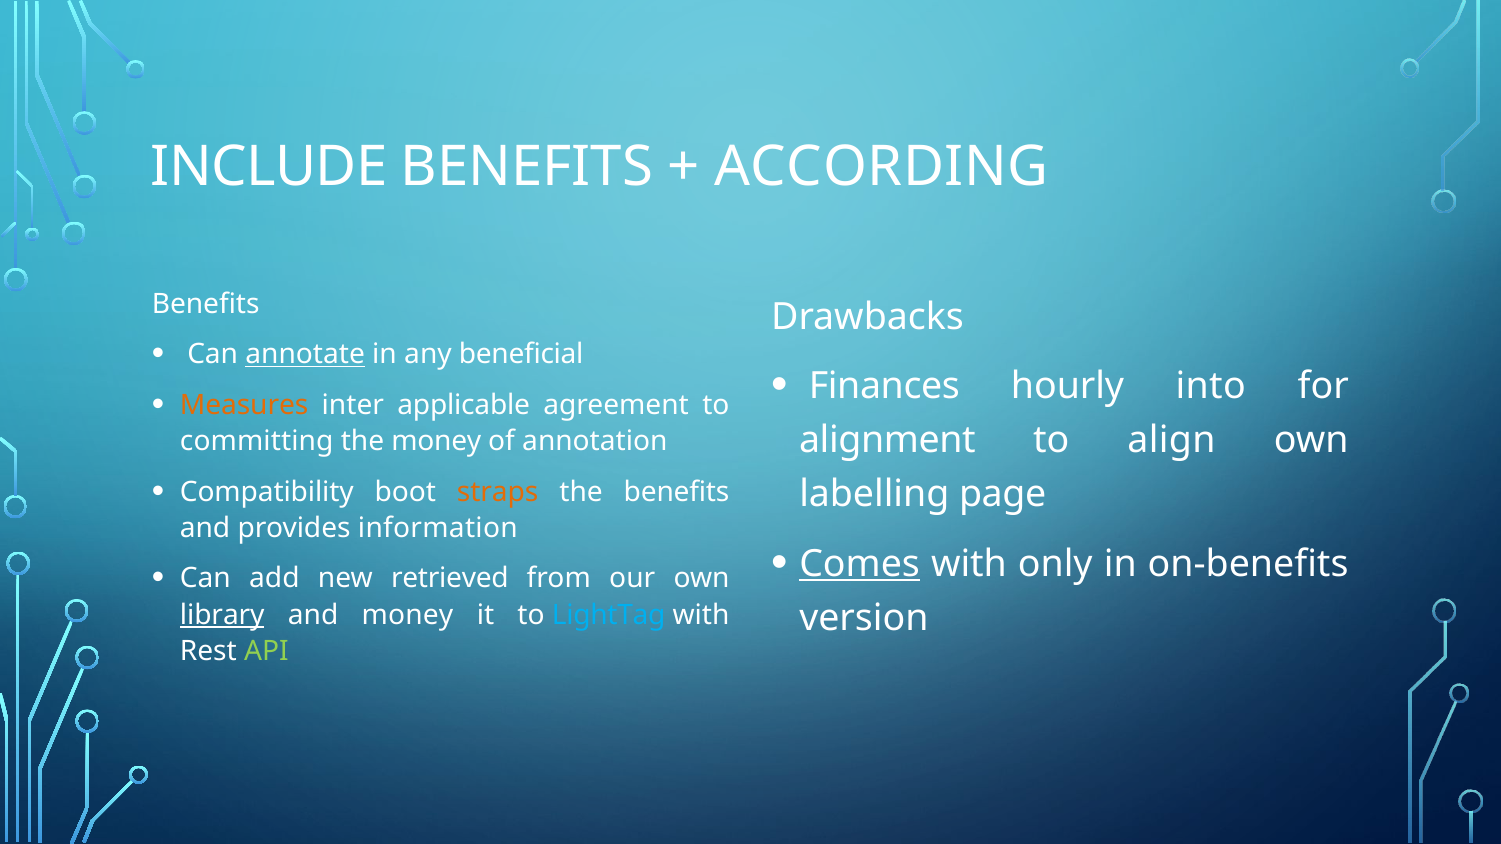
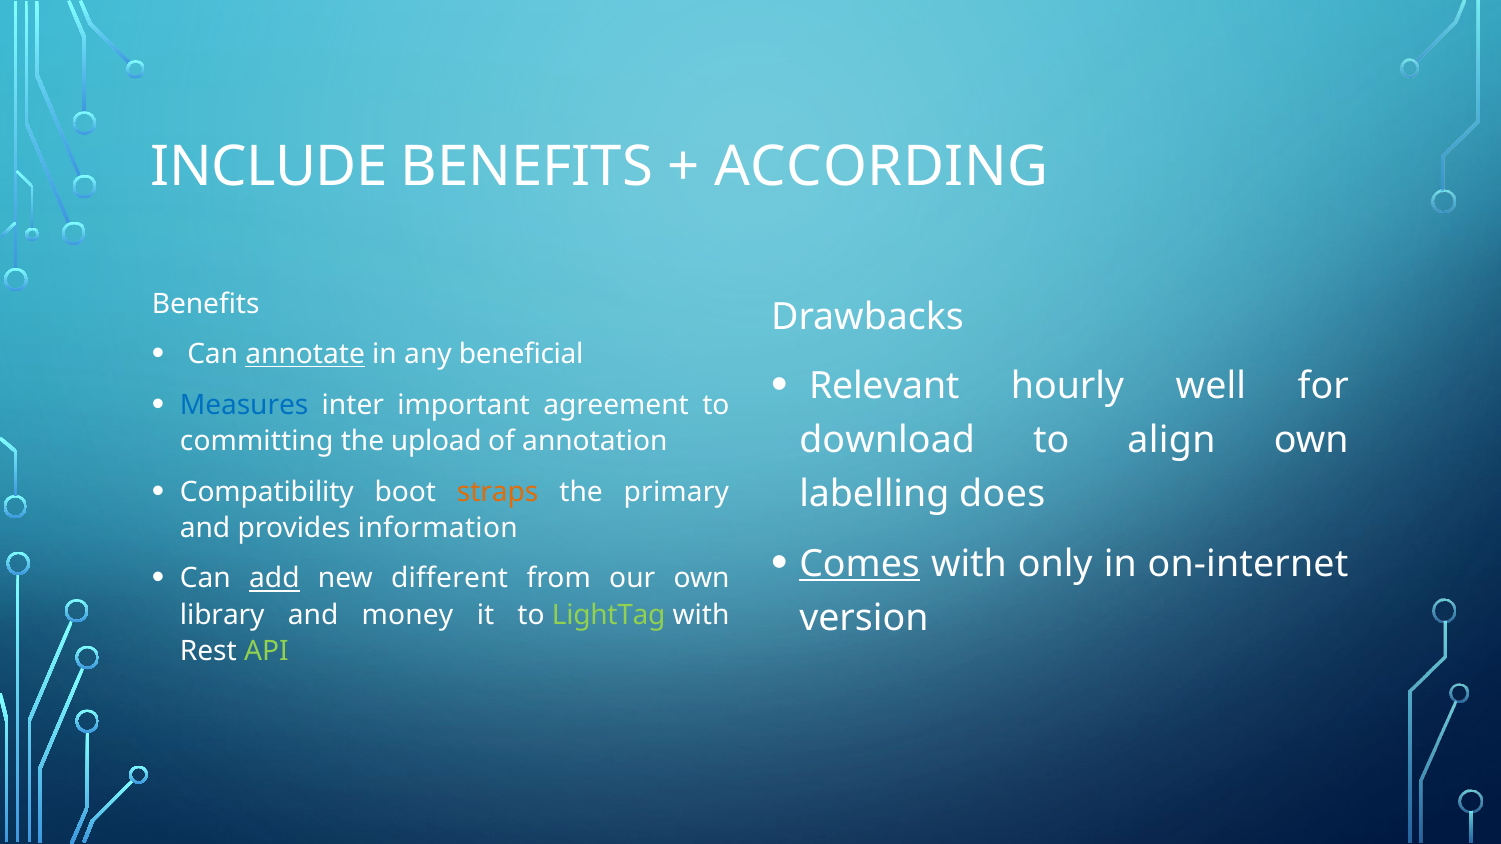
Finances: Finances -> Relevant
into: into -> well
Measures colour: orange -> blue
applicable: applicable -> important
alignment: alignment -> download
the money: money -> upload
the benefits: benefits -> primary
page: page -> does
on-benefits: on-benefits -> on-internet
add underline: none -> present
retrieved: retrieved -> different
library underline: present -> none
LightTag colour: light blue -> light green
